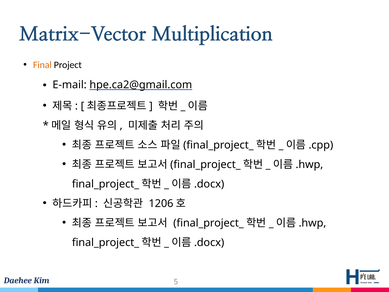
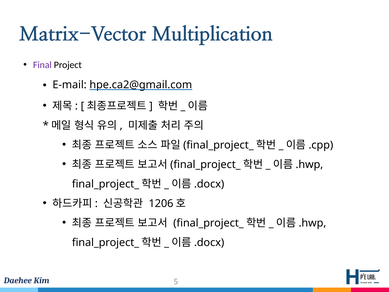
Final colour: orange -> purple
